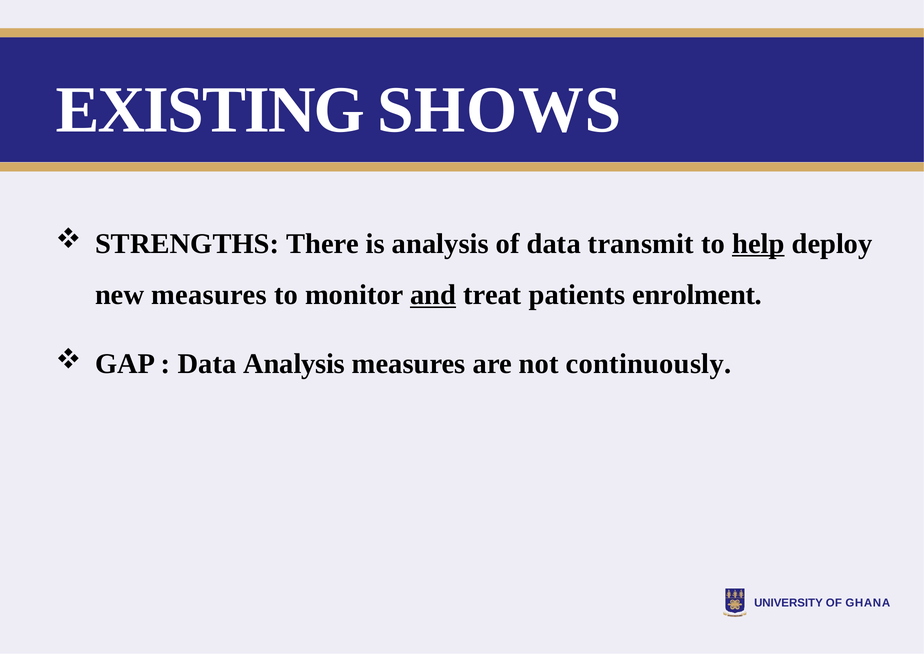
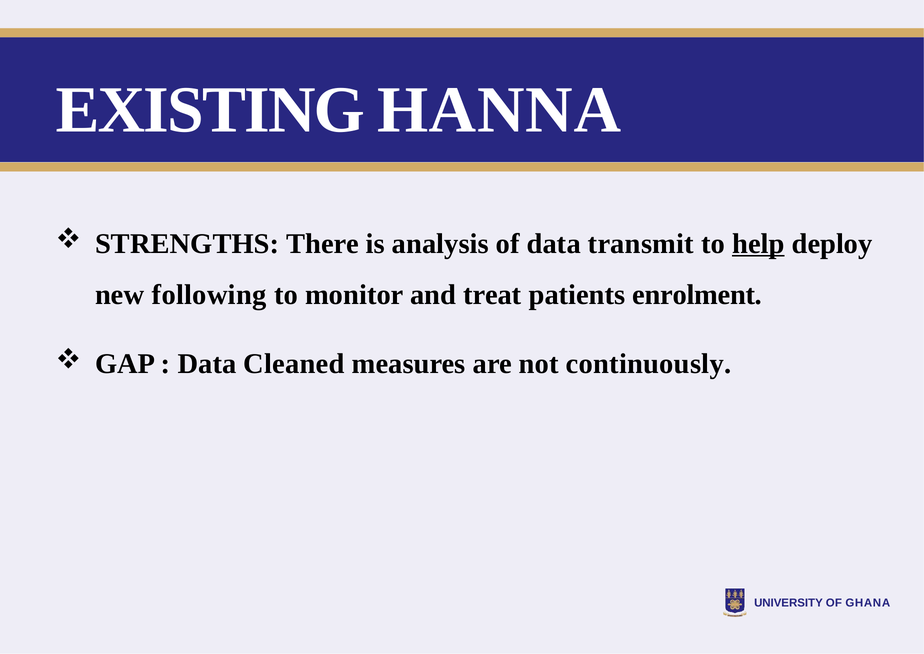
SHOWS: SHOWS -> HANNA
new measures: measures -> following
and underline: present -> none
Data Analysis: Analysis -> Cleaned
